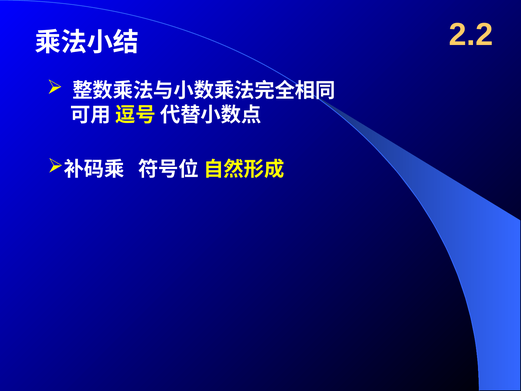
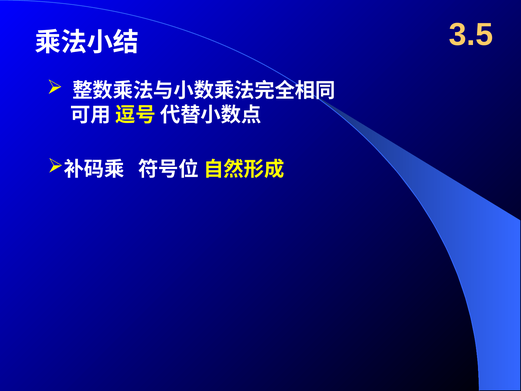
2.2: 2.2 -> 3.5
